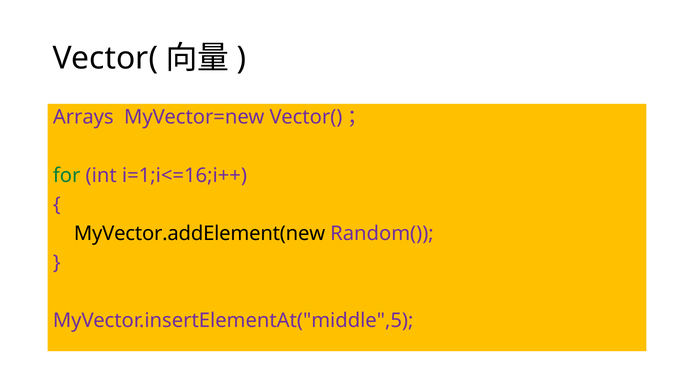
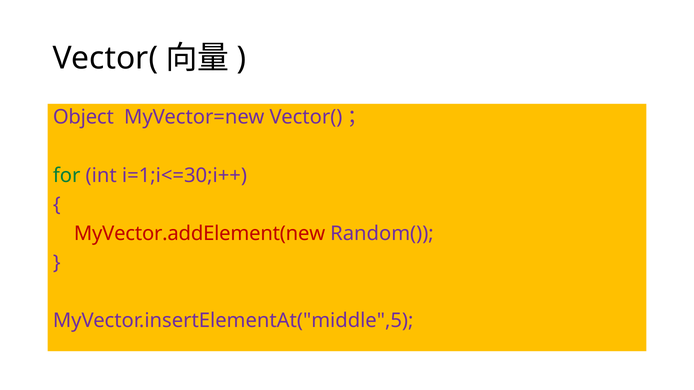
Arrays: Arrays -> Object
i=1;i<=16;i++: i=1;i<=16;i++ -> i=1;i<=30;i++
MyVector.addElement(new colour: black -> red
